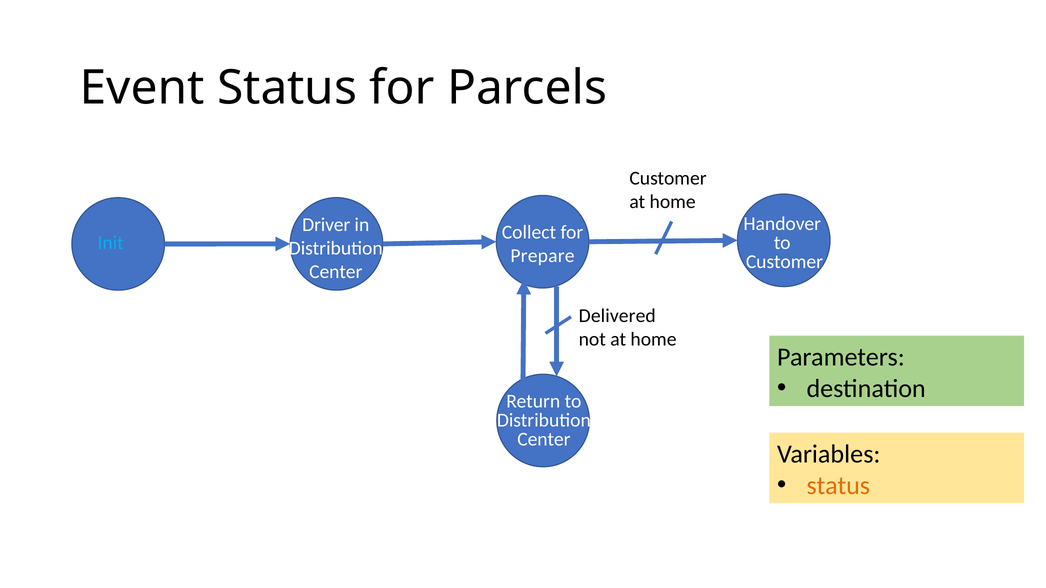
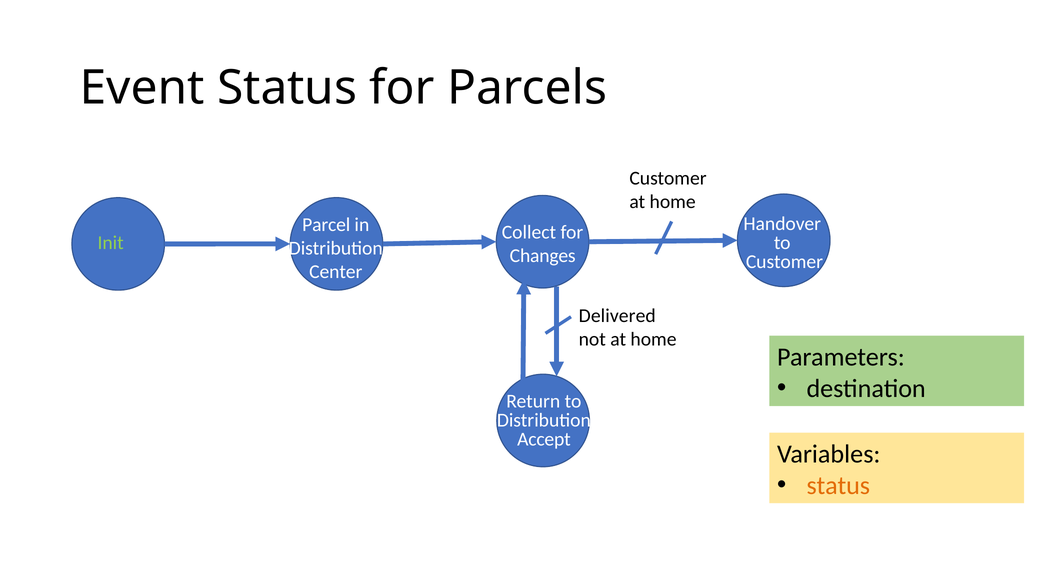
Driver: Driver -> Parcel
Init colour: light blue -> light green
Prepare: Prepare -> Changes
Center at (544, 439): Center -> Accept
